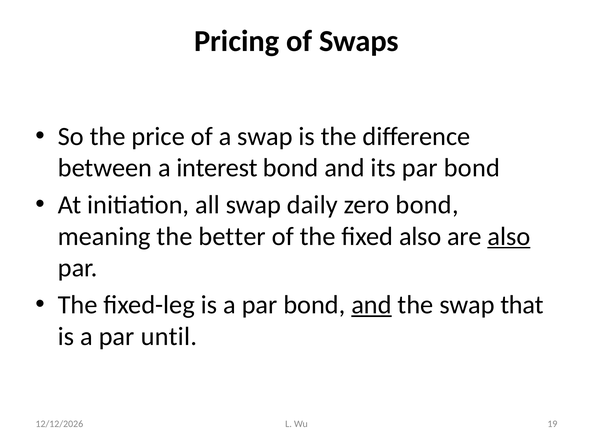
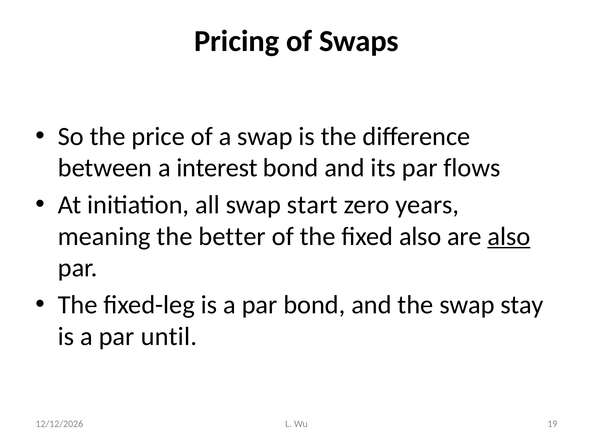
its par bond: bond -> flows
daily: daily -> start
zero bond: bond -> years
and at (371, 305) underline: present -> none
that: that -> stay
